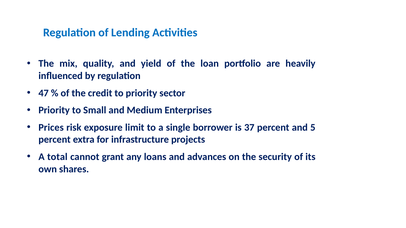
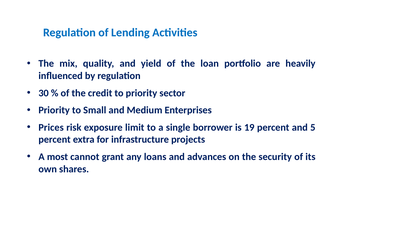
47: 47 -> 30
37: 37 -> 19
total: total -> most
